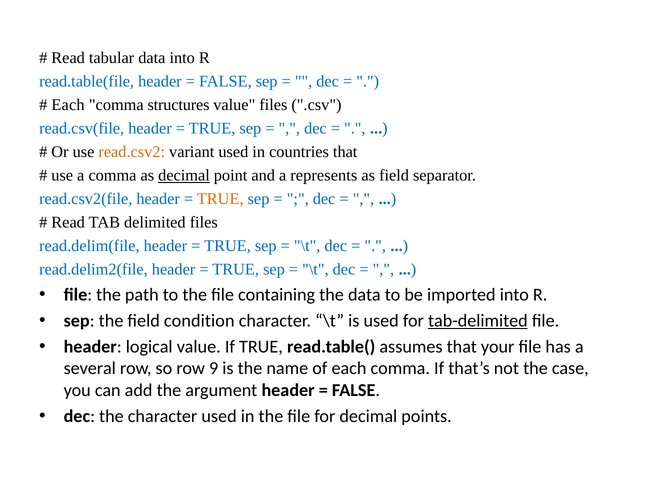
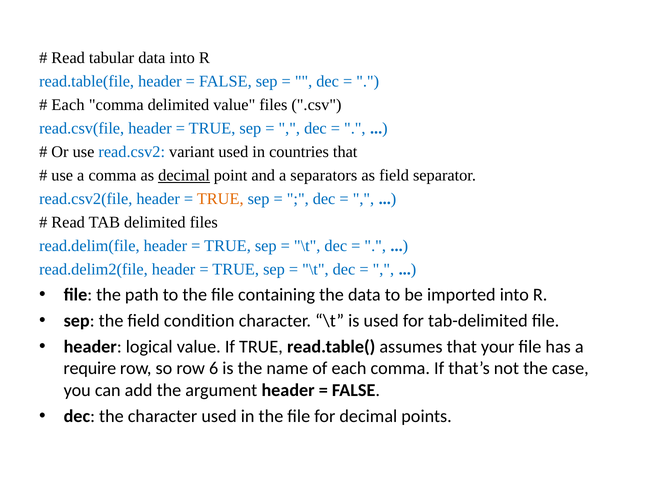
comma structures: structures -> delimited
read.csv2 colour: orange -> blue
represents: represents -> separators
tab-delimited underline: present -> none
several: several -> require
9: 9 -> 6
